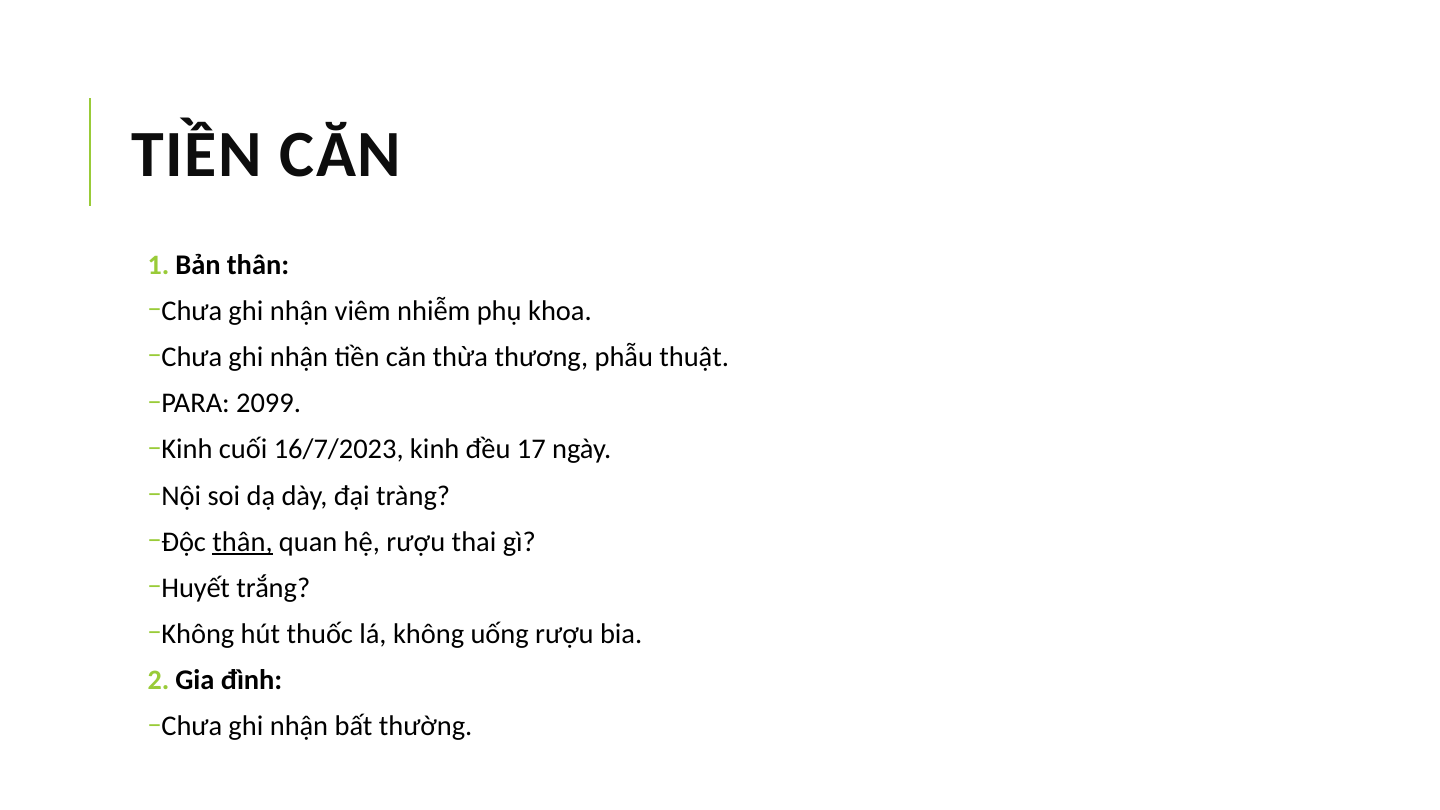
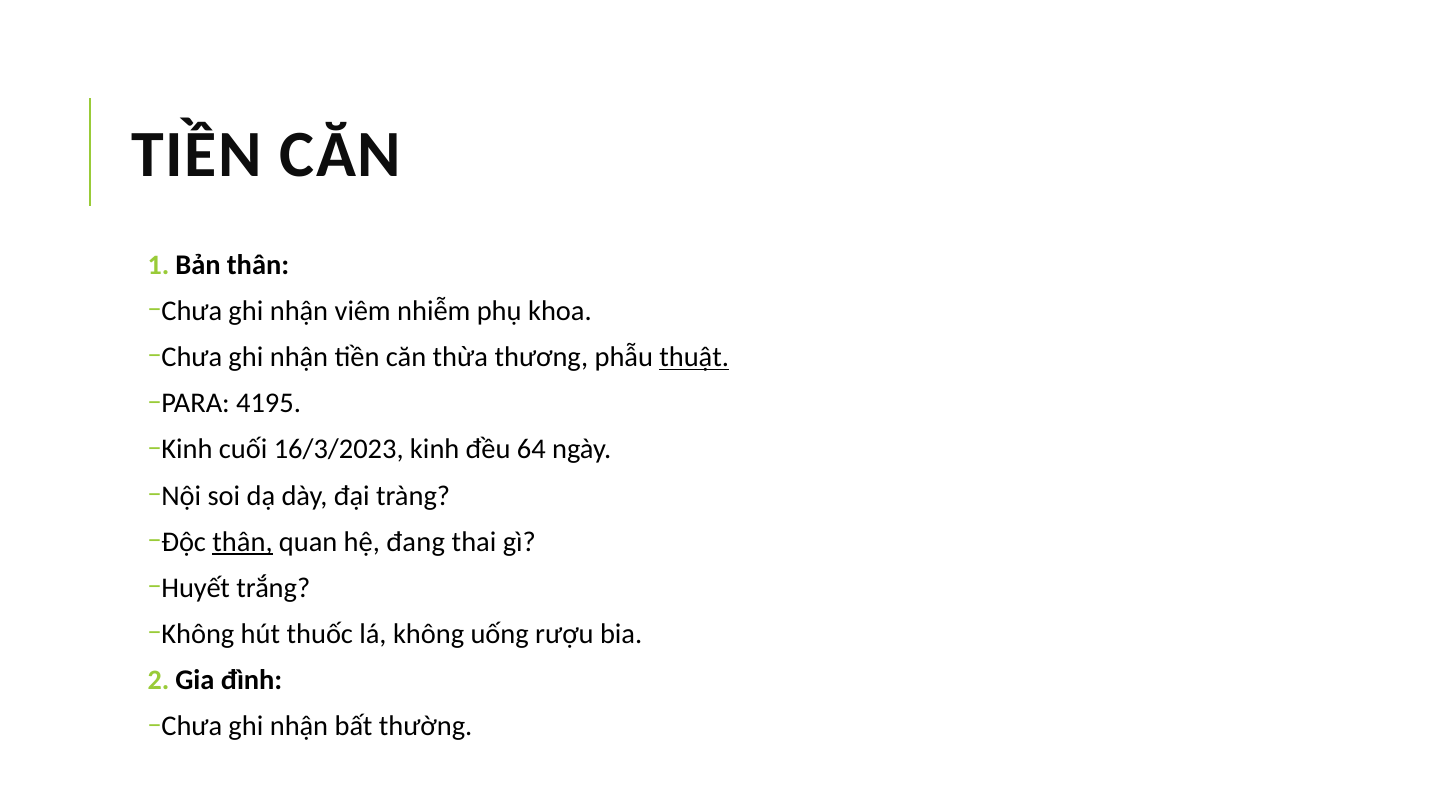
thuật underline: none -> present
2099: 2099 -> 4195
16/7/2023: 16/7/2023 -> 16/3/2023
17: 17 -> 64
hệ rượu: rượu -> đang
